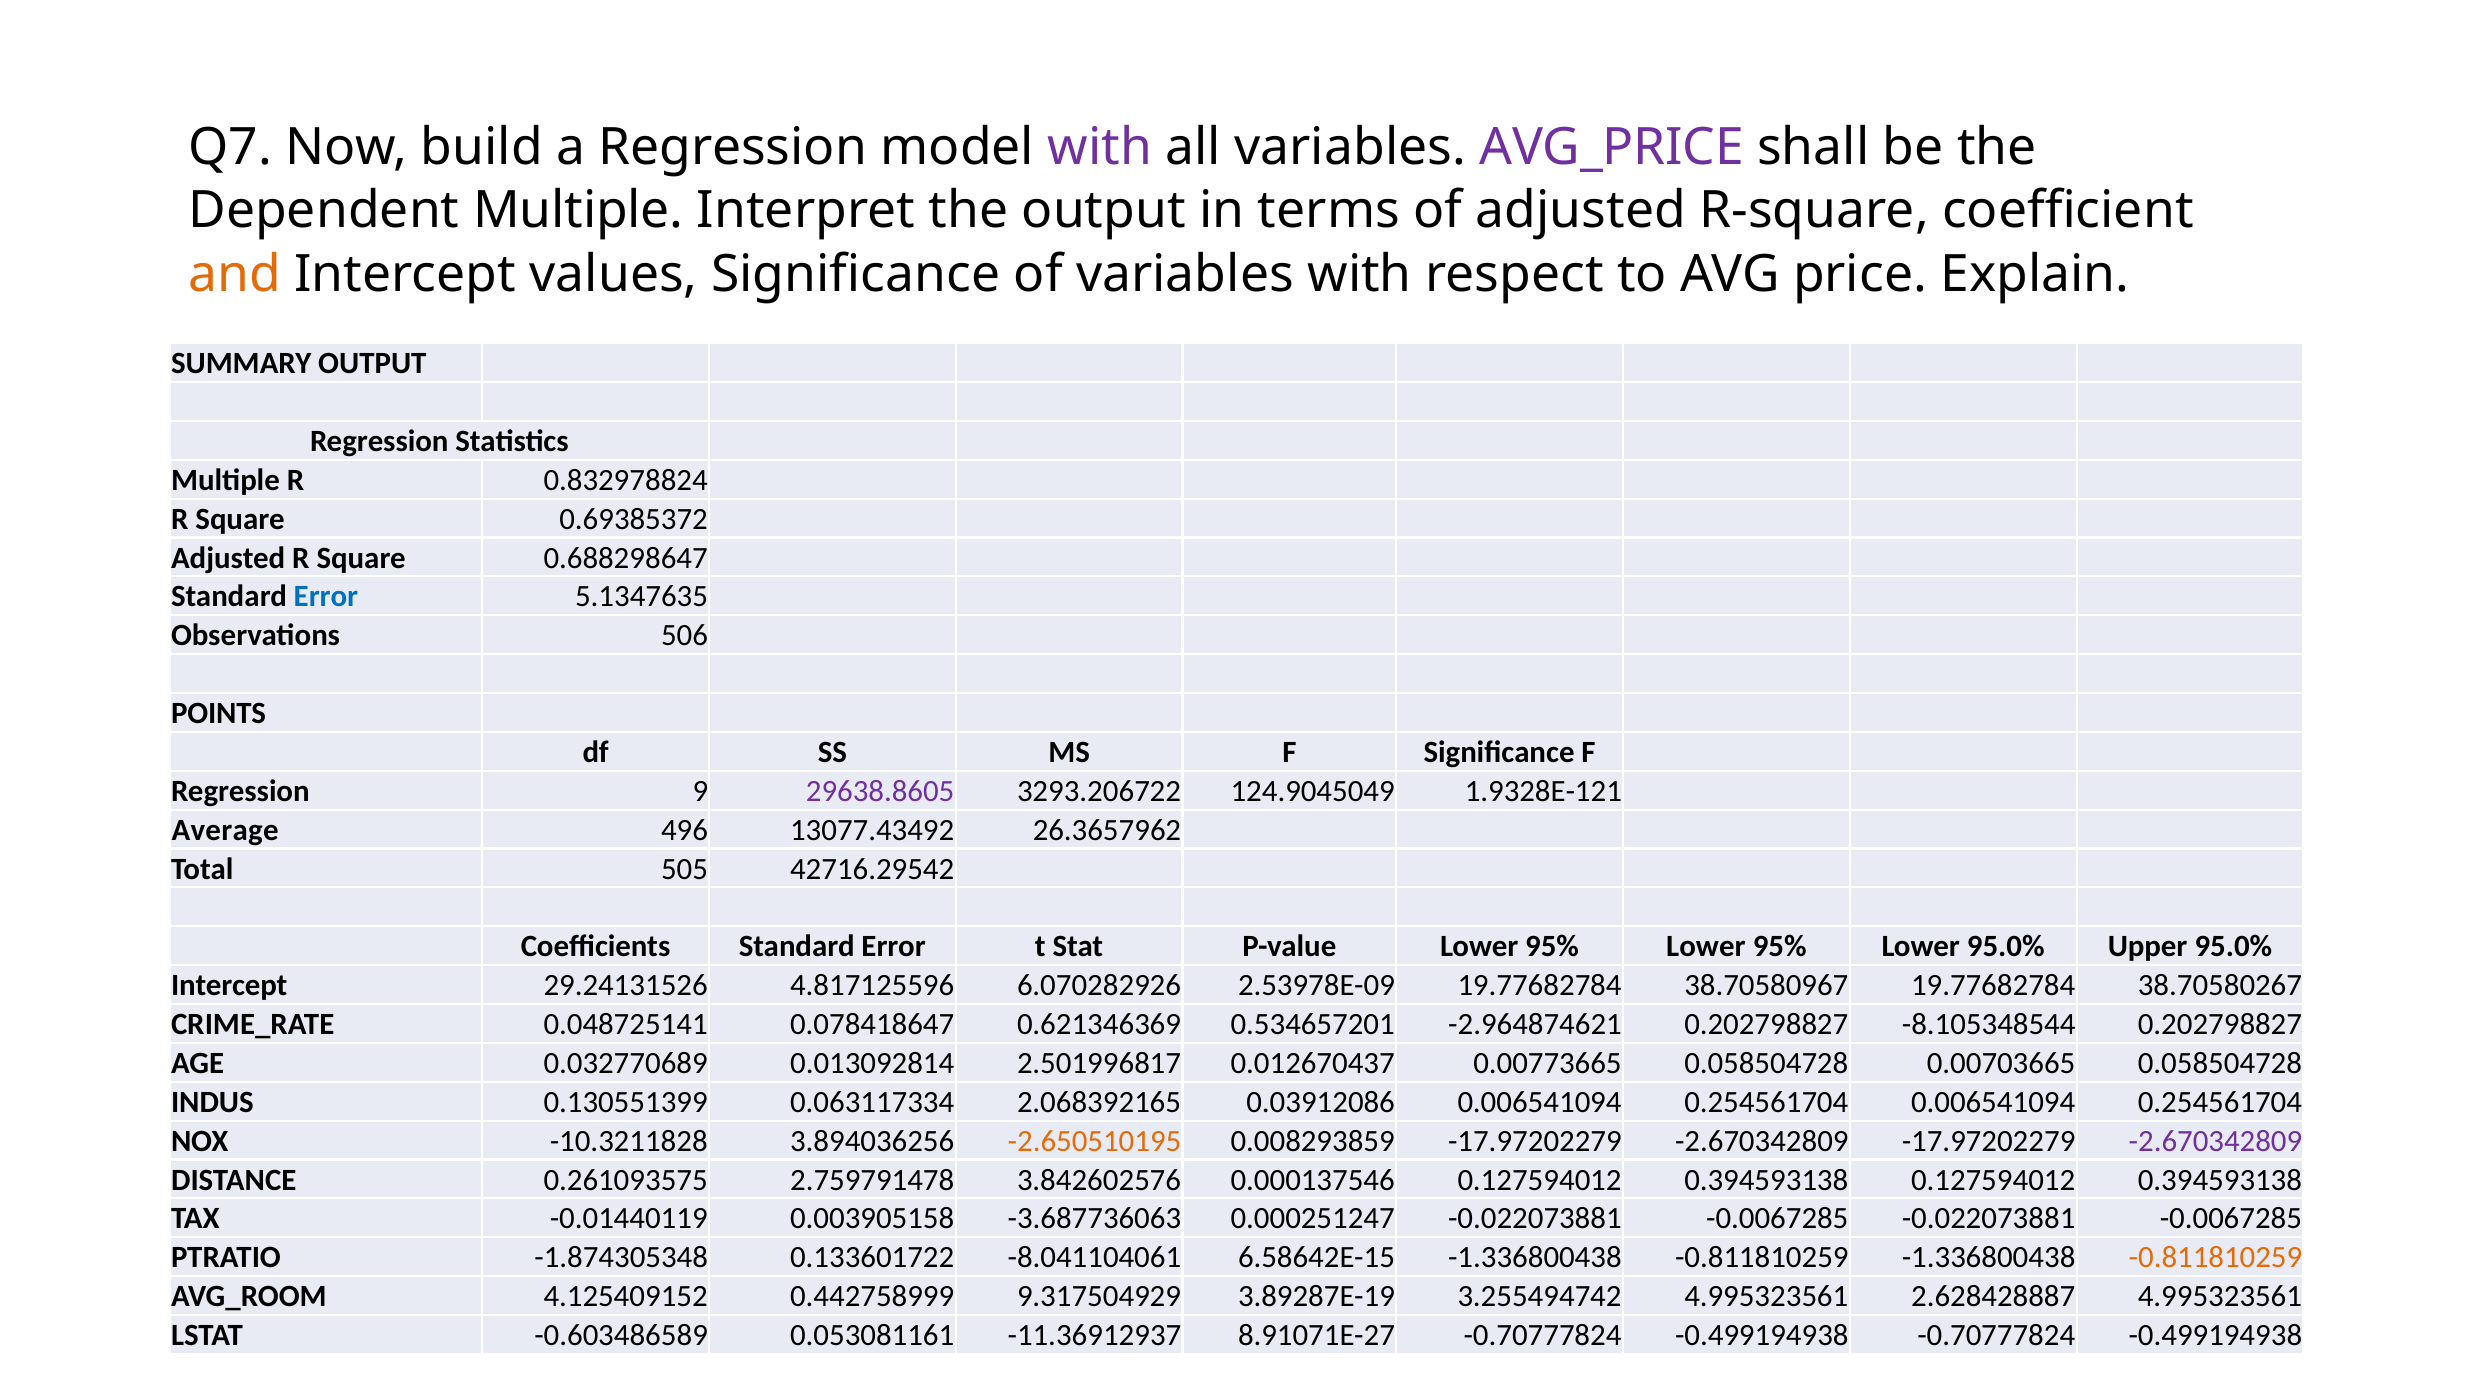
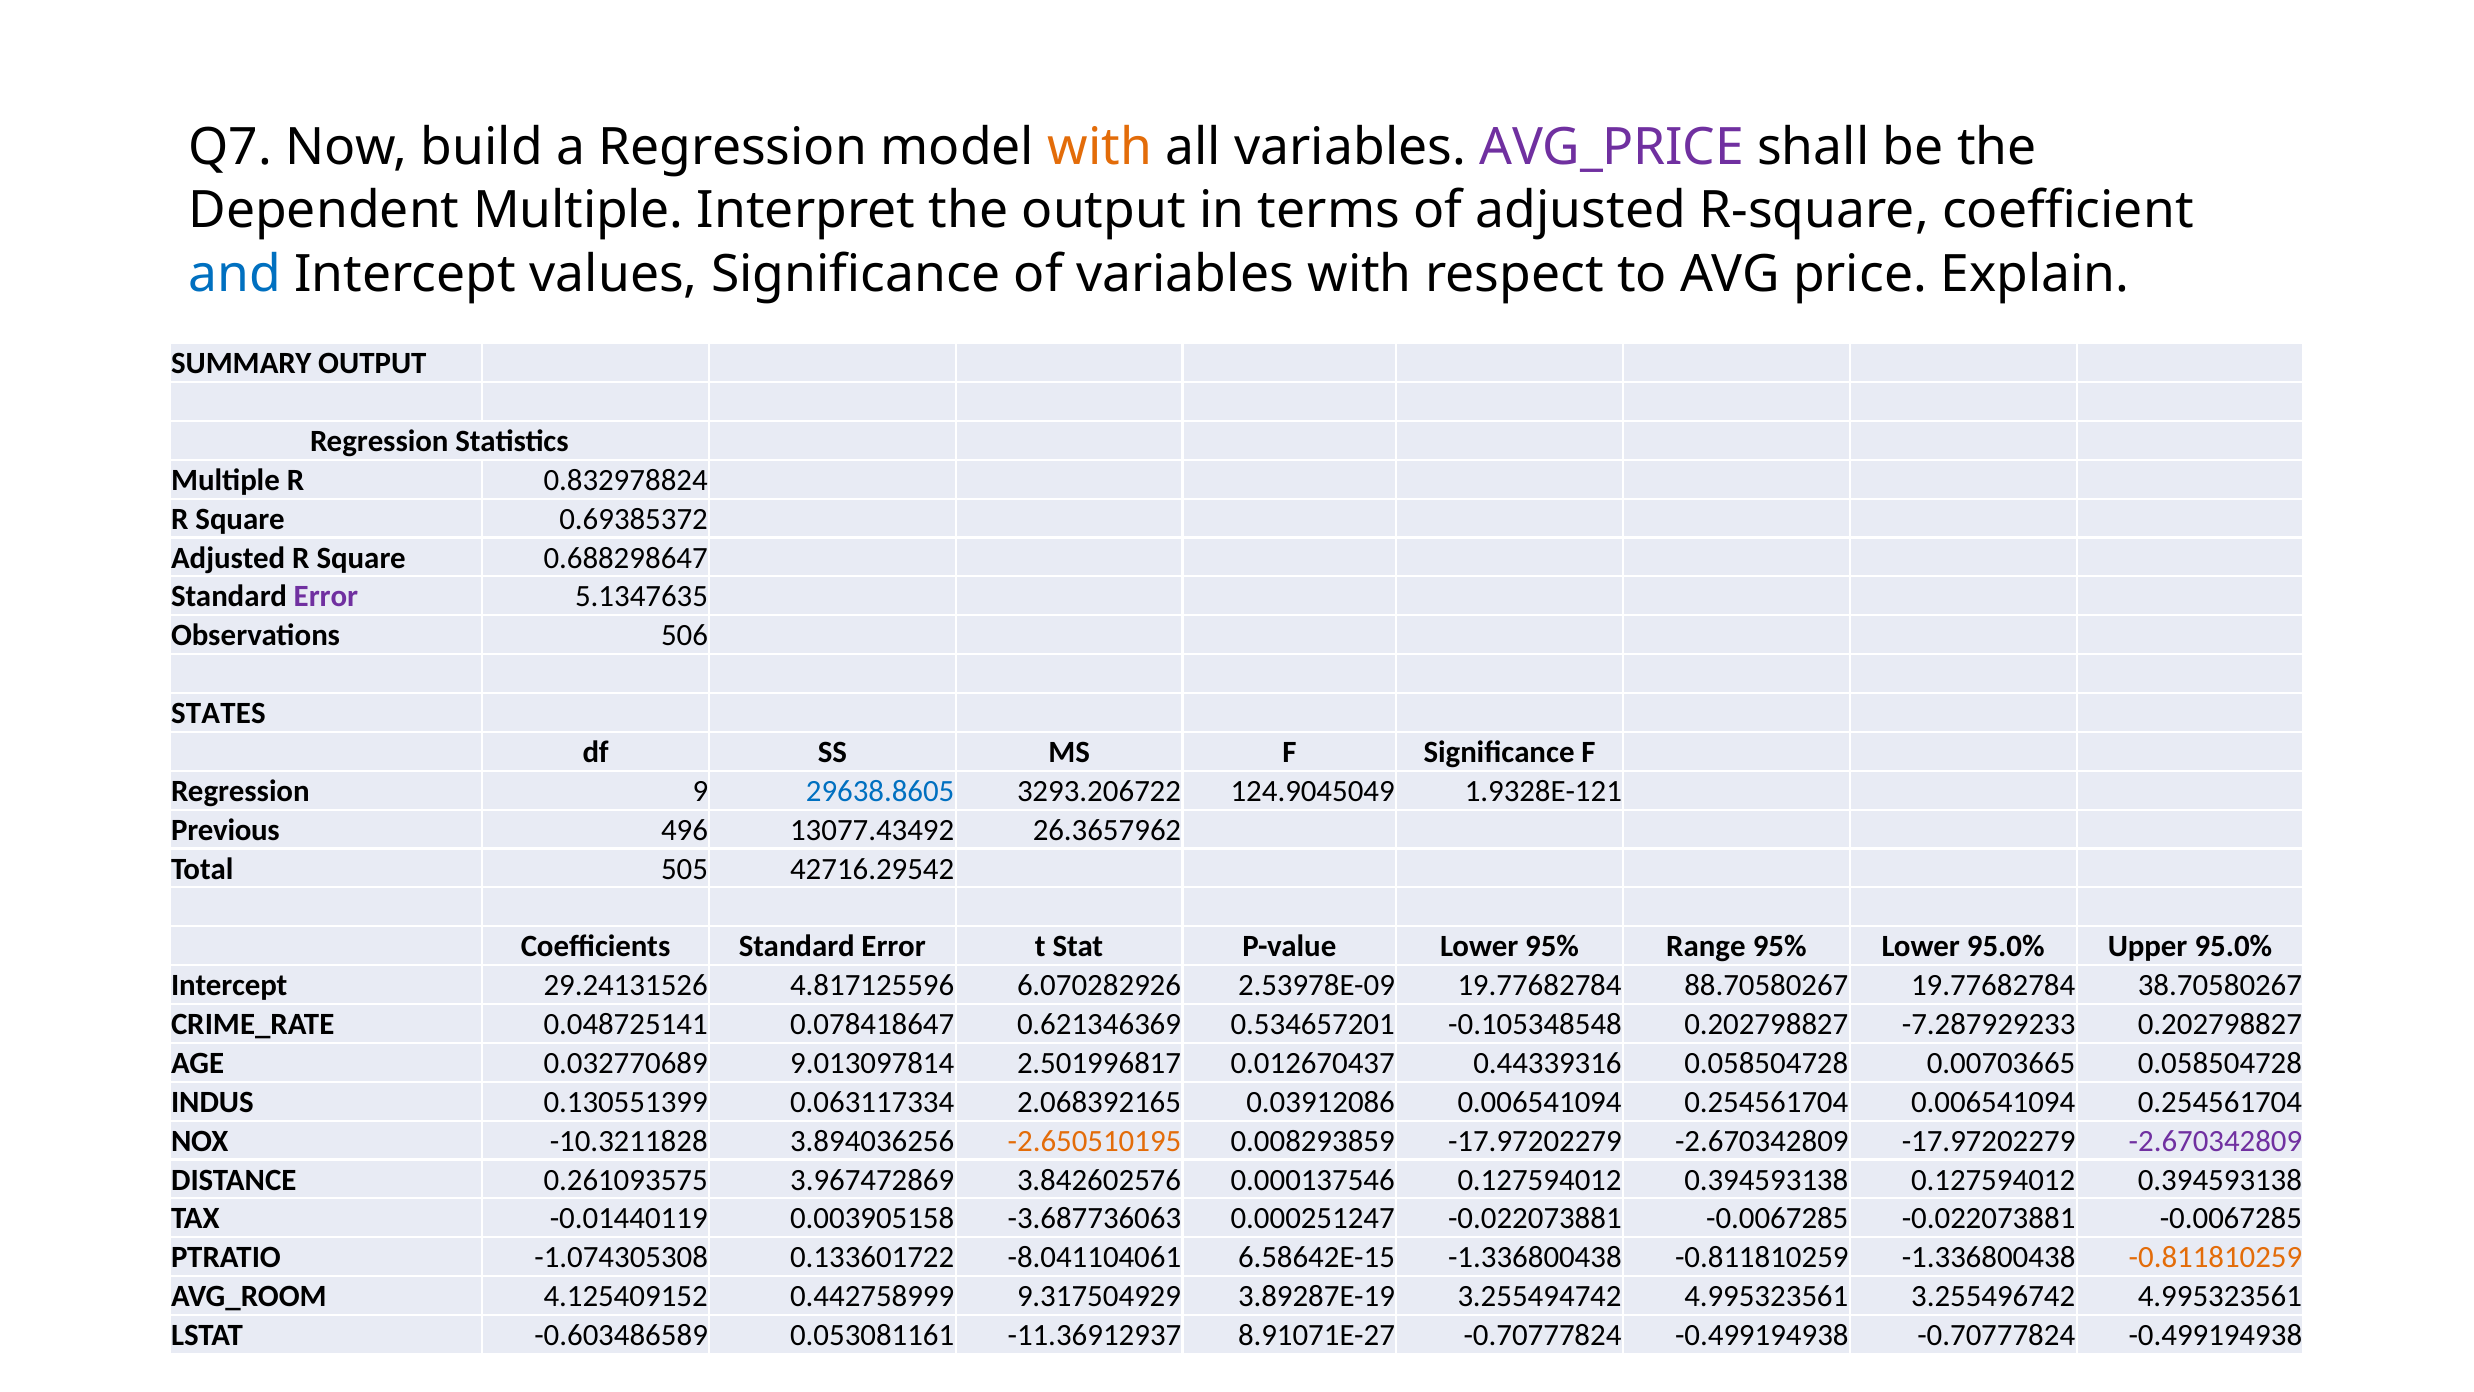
with at (1100, 147) colour: purple -> orange
and colour: orange -> blue
Error at (326, 597) colour: blue -> purple
POINTS: POINTS -> STATES
29638.8605 colour: purple -> blue
Average: Average -> Previous
P-value Lower 95% Lower: Lower -> Range
38.70580967: 38.70580967 -> 88.70580267
-2.964874621: -2.964874621 -> -0.105348548
-8.105348544: -8.105348544 -> -7.287929233
0.013092814: 0.013092814 -> 9.013097814
0.00773665: 0.00773665 -> 0.44339316
2.759791478: 2.759791478 -> 3.967472869
-1.874305348: -1.874305348 -> -1.074305308
2.628428887: 2.628428887 -> 3.255496742
